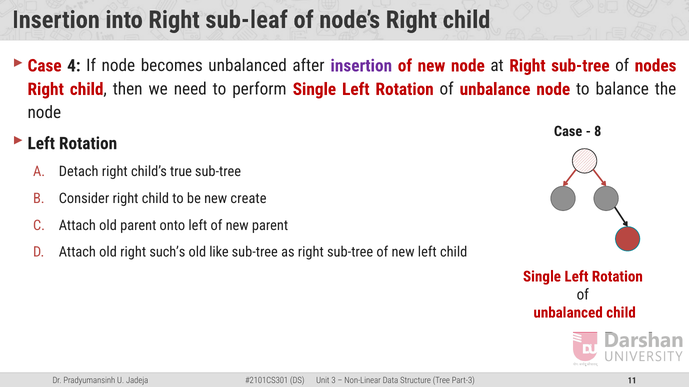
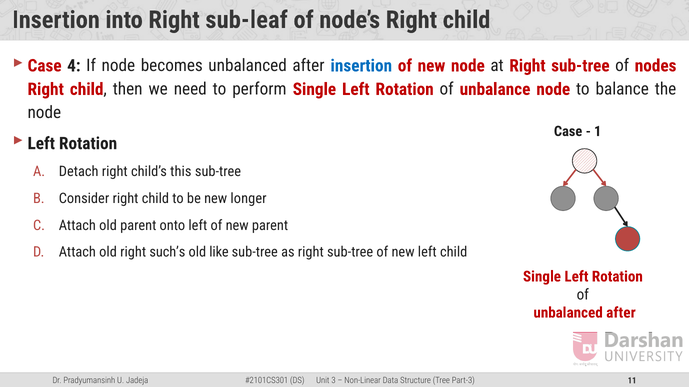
insertion at (361, 66) colour: purple -> blue
8: 8 -> 1
true: true -> this
create: create -> longer
child at (621, 313): child -> after
